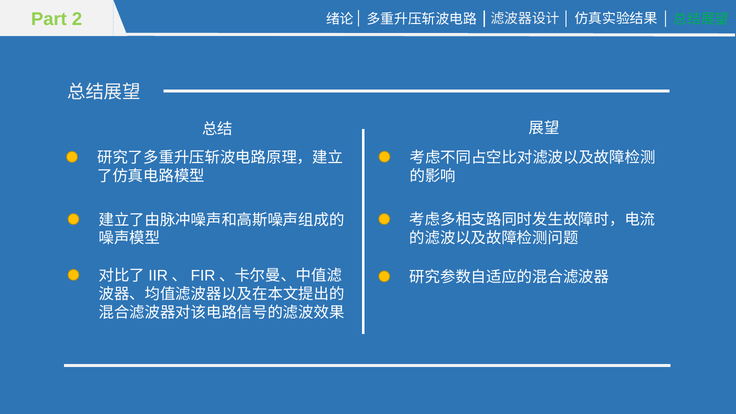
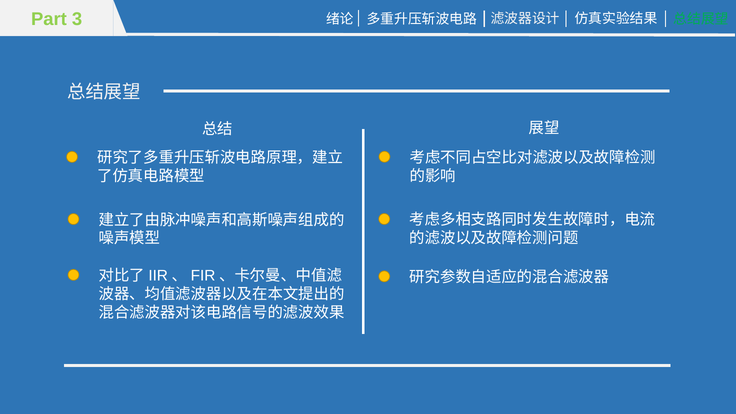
2: 2 -> 3
